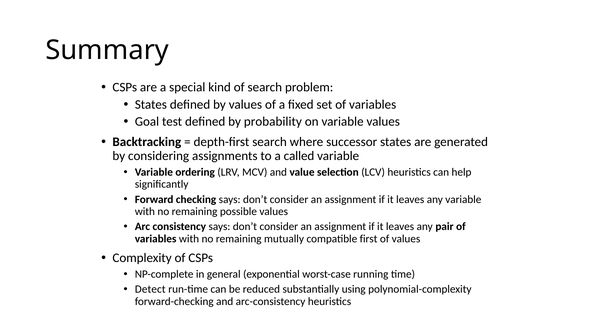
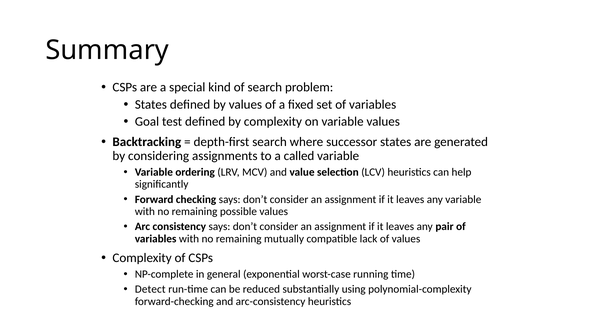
by probability: probability -> complexity
first: first -> lack
